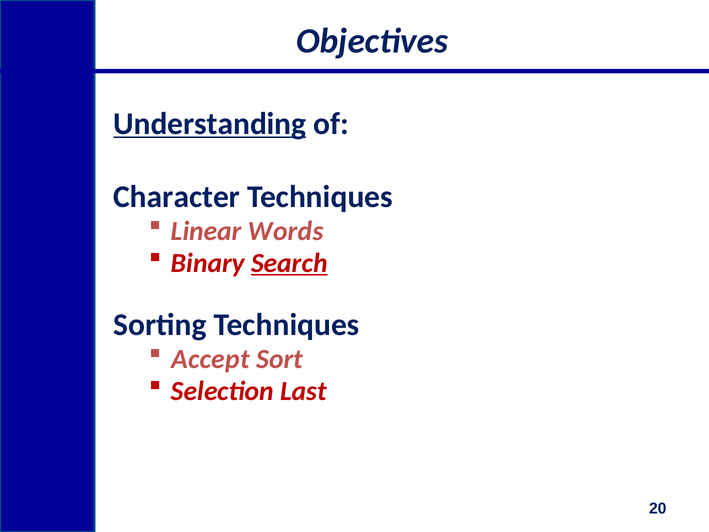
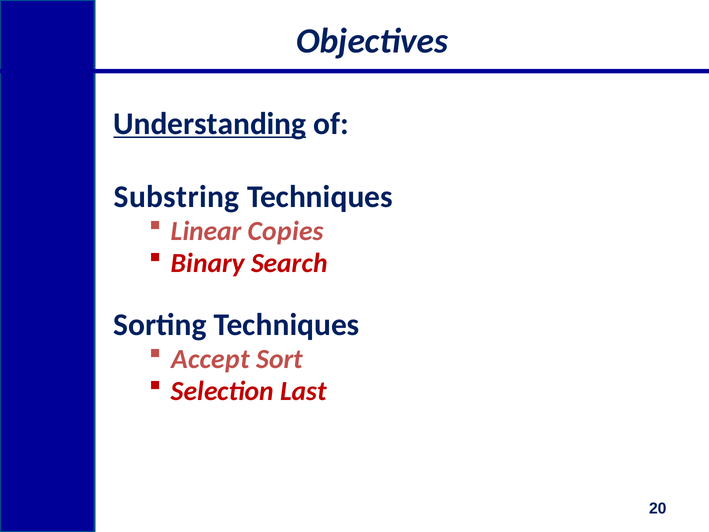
Character: Character -> Substring
Words: Words -> Copies
Search underline: present -> none
